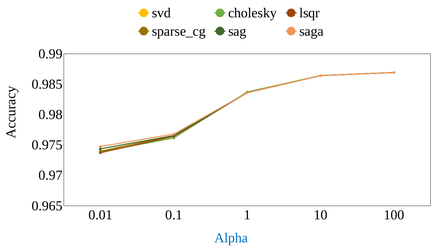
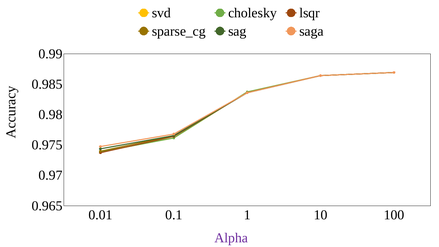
Alpha colour: blue -> purple
